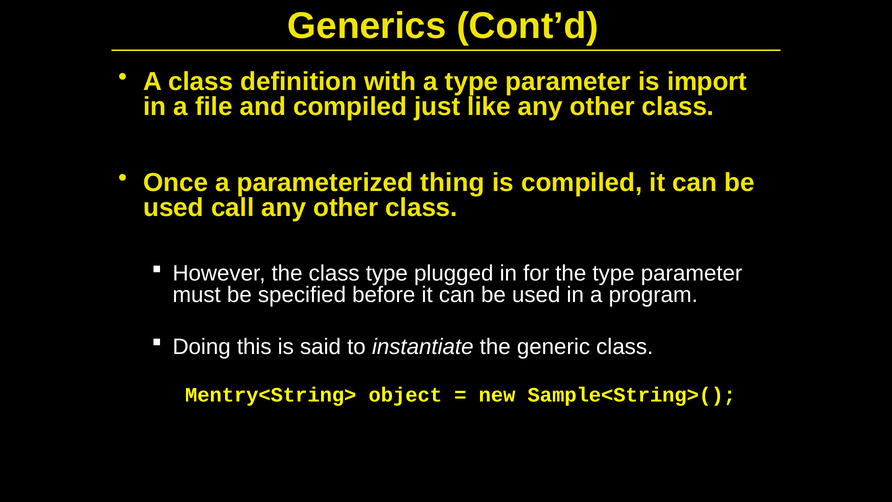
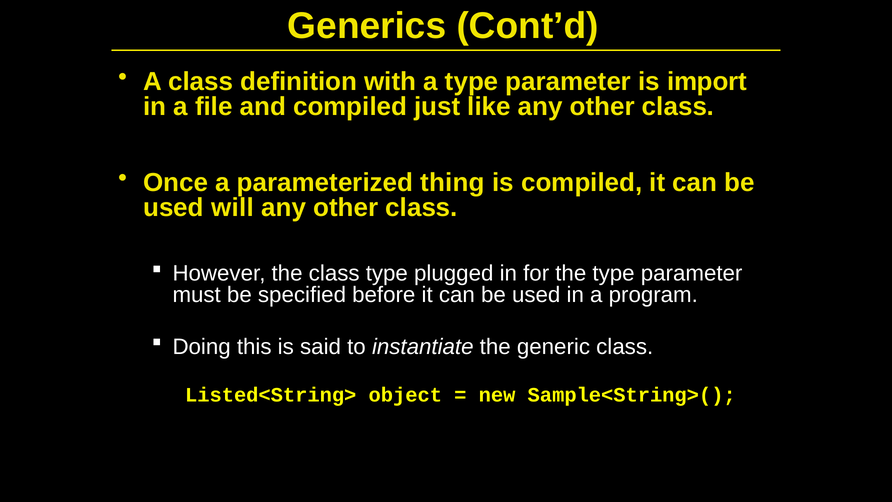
call: call -> will
Mentry<String>: Mentry<String> -> Listed<String>
